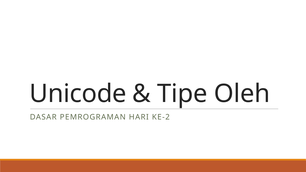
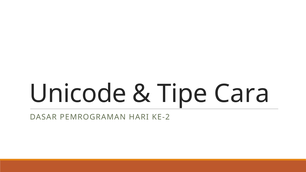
Oleh: Oleh -> Cara
